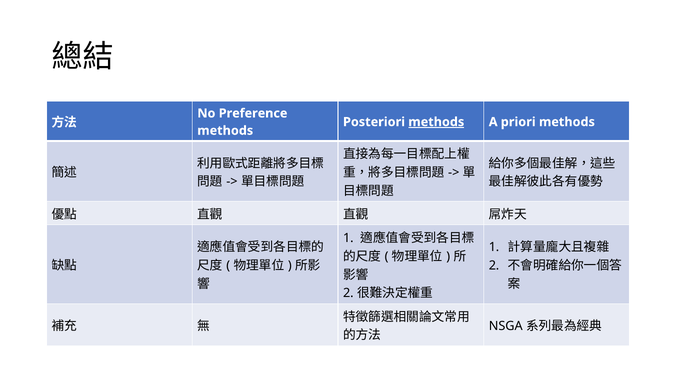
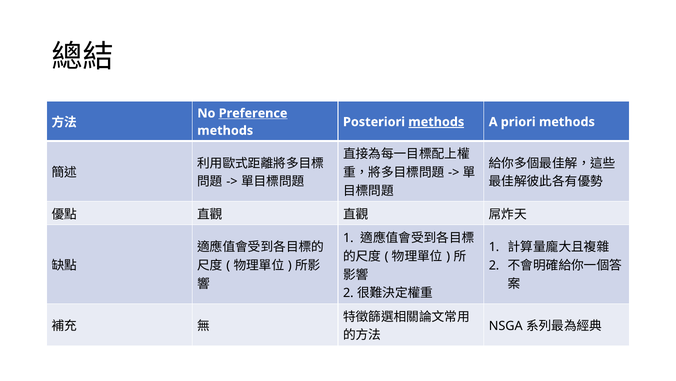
Preference underline: none -> present
